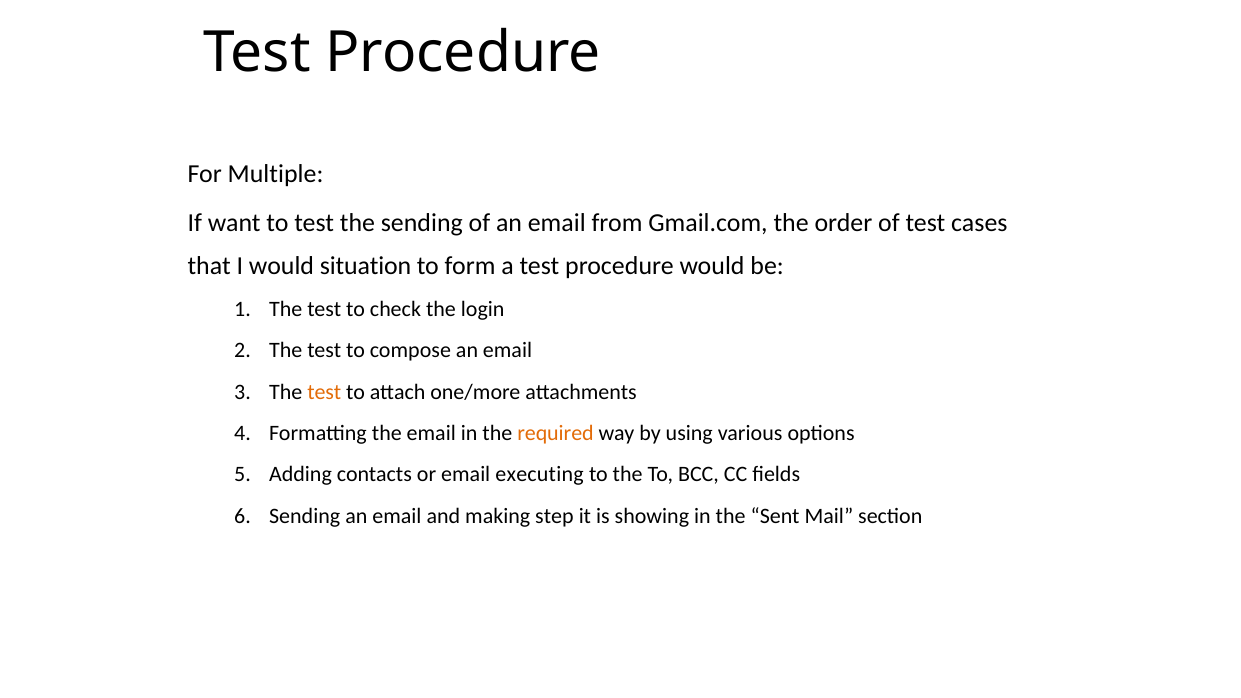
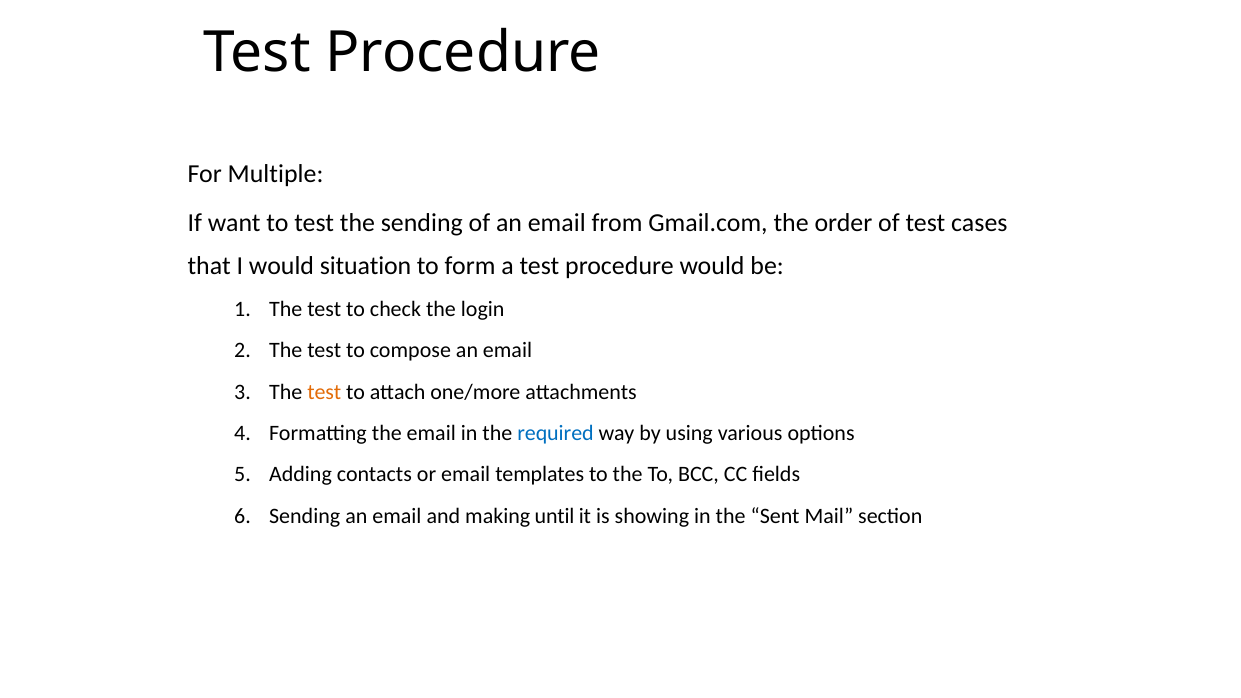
required colour: orange -> blue
executing: executing -> templates
step: step -> until
